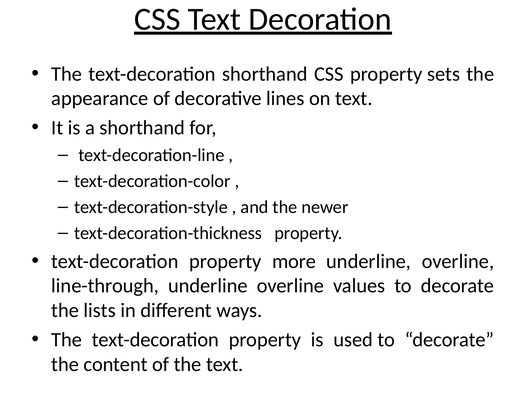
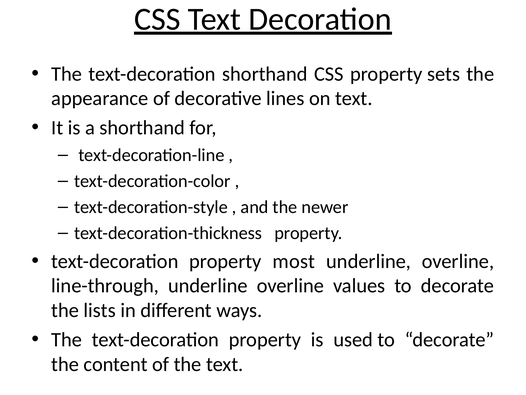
more: more -> most
